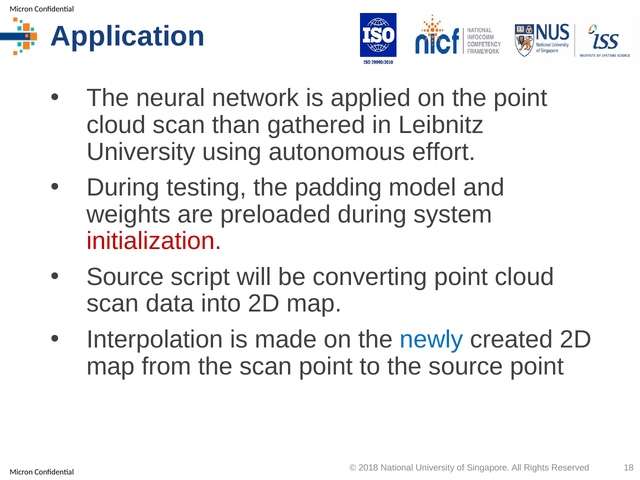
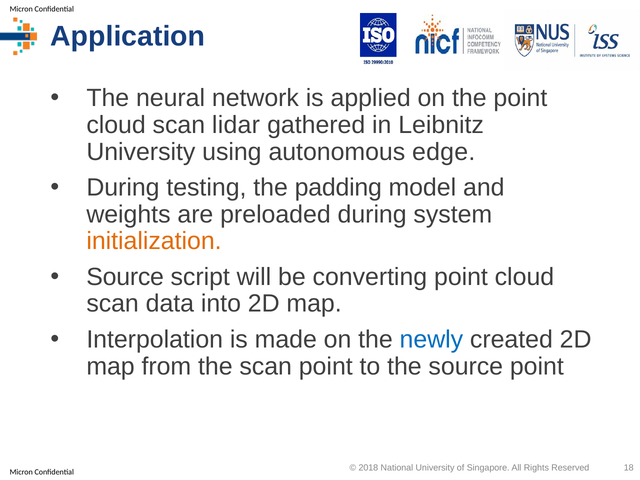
than: than -> lidar
effort: effort -> edge
initialization colour: red -> orange
